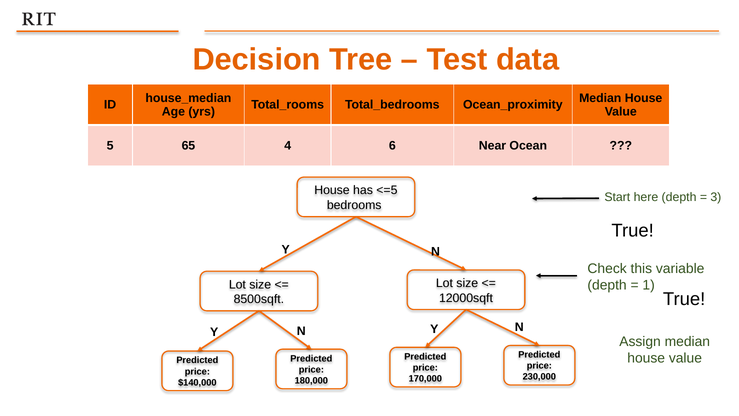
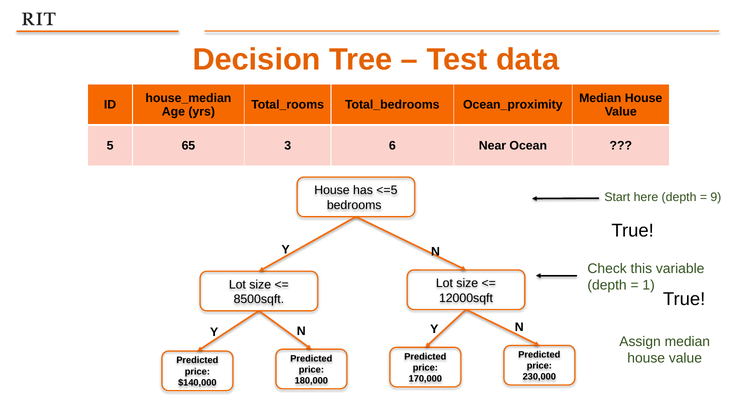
4: 4 -> 3
3: 3 -> 9
